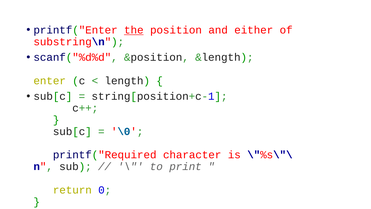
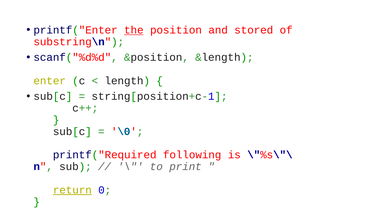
either: either -> stored
character: character -> following
return underline: none -> present
